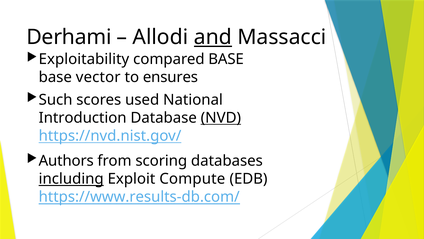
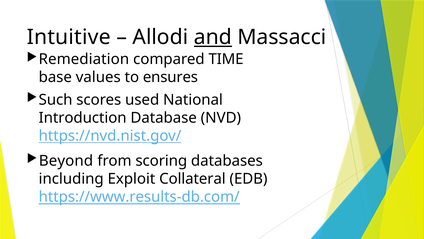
Derhami: Derhami -> Intuitive
Exploitability: Exploitability -> Remediation
compared BASE: BASE -> TIME
vector: vector -> values
NVD underline: present -> none
Authors: Authors -> Beyond
including underline: present -> none
Compute: Compute -> Collateral
